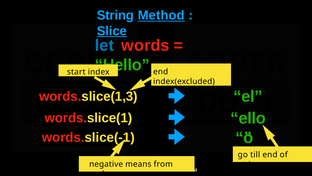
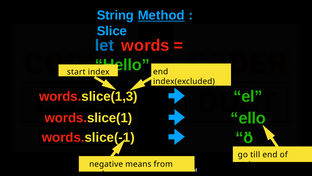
Slice underline: present -> none
